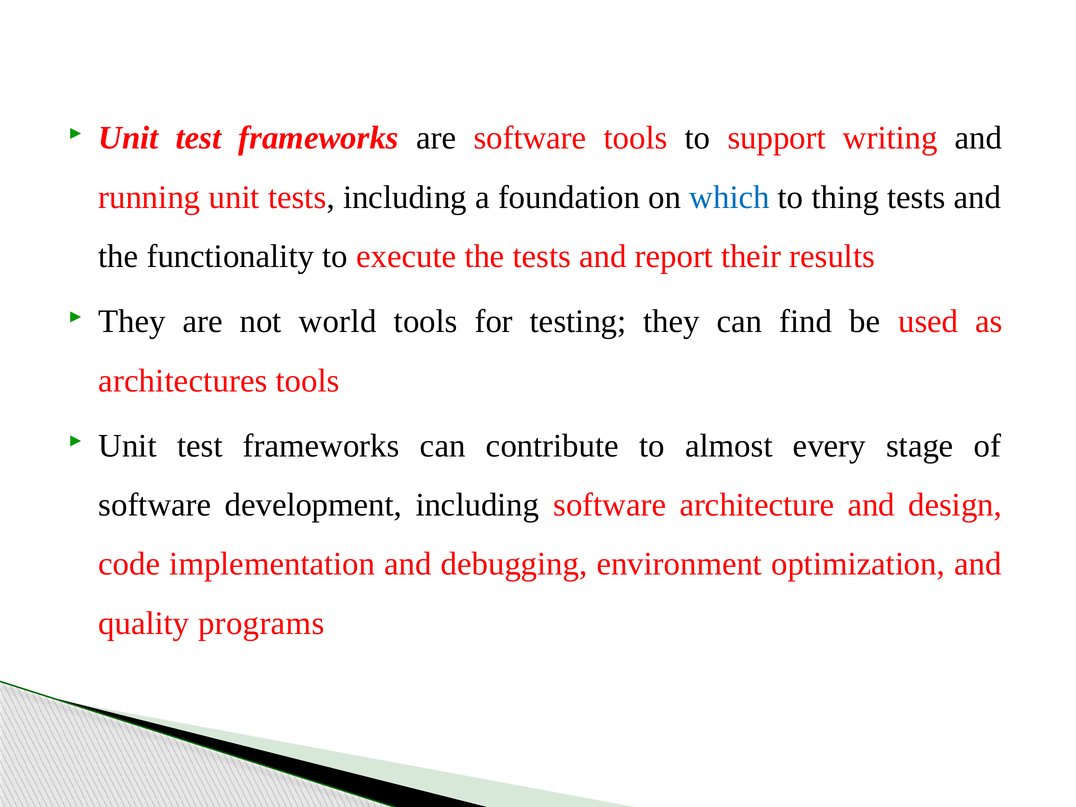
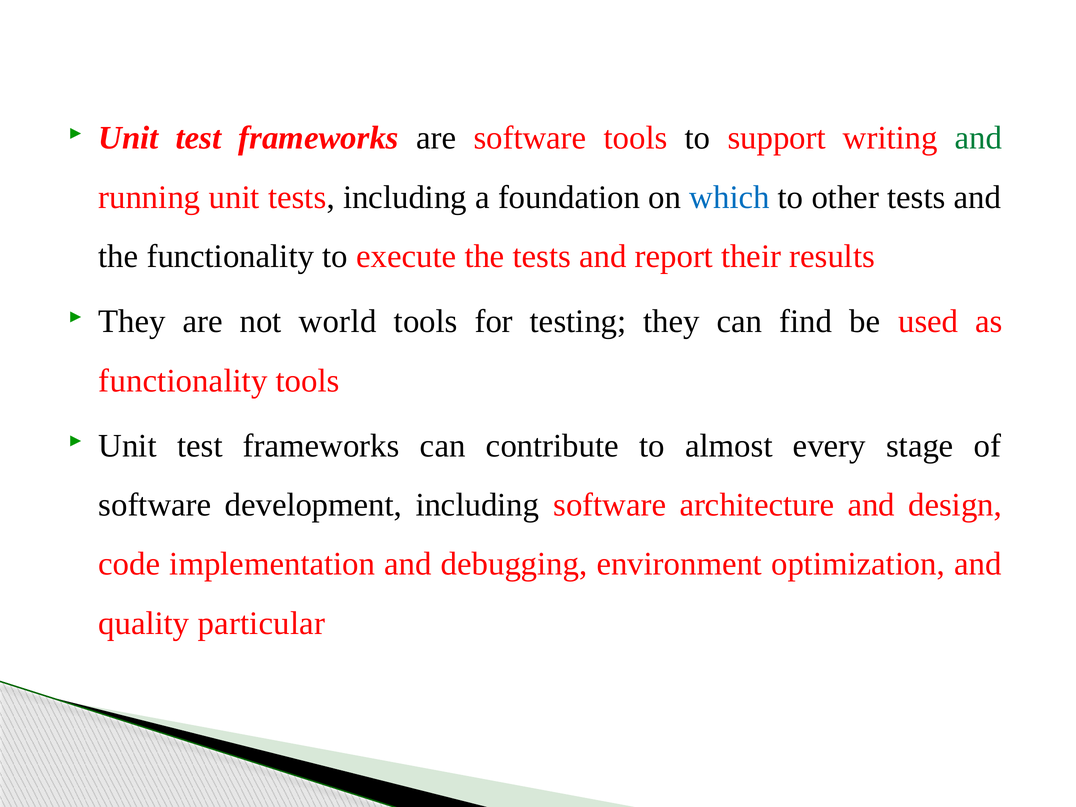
and at (979, 138) colour: black -> green
thing: thing -> other
architectures at (183, 381): architectures -> functionality
programs: programs -> particular
